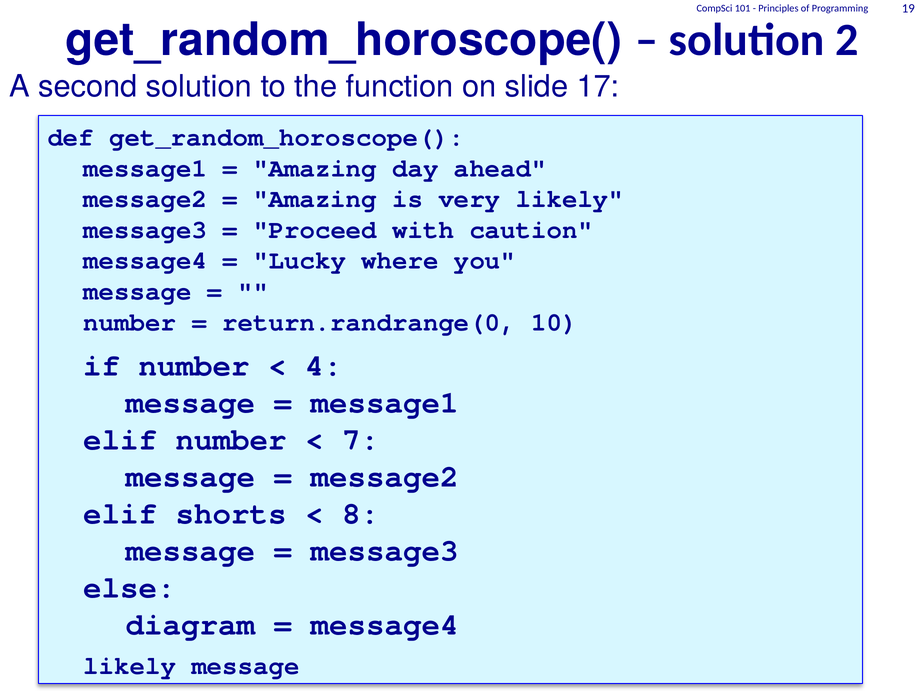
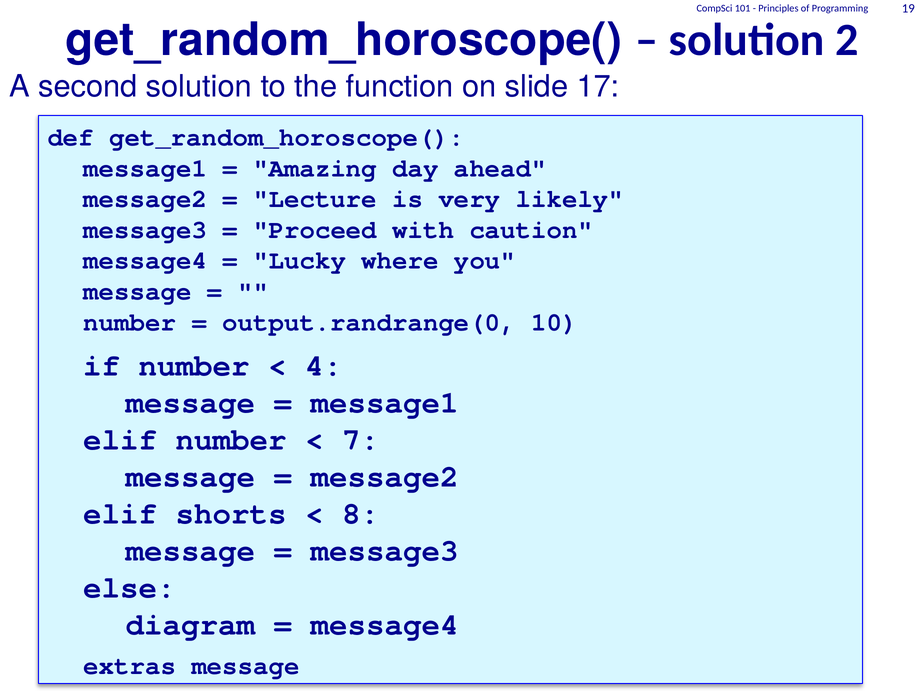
Amazing at (315, 199): Amazing -> Lecture
return.randrange(0: return.randrange(0 -> output.randrange(0
likely at (130, 666): likely -> extras
